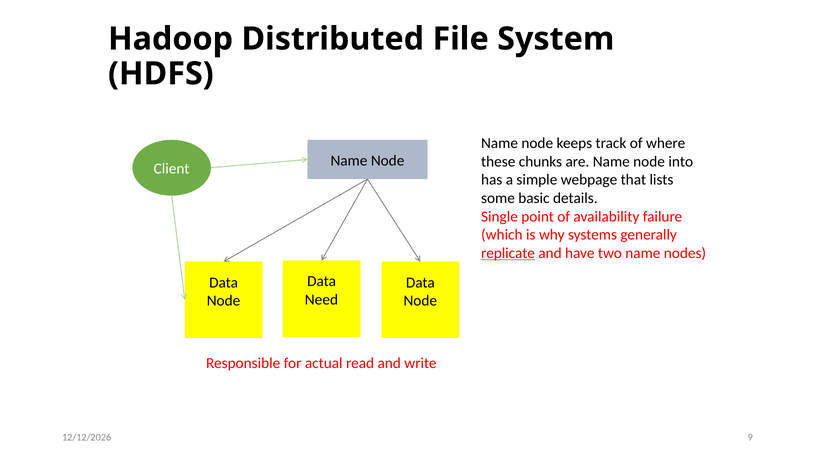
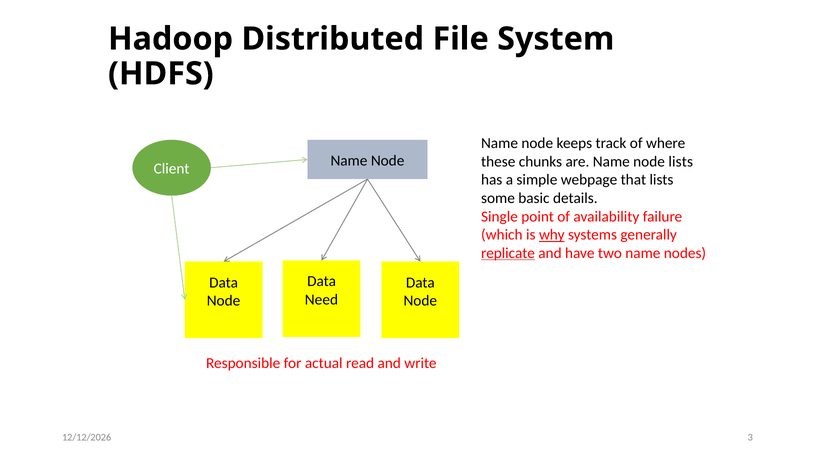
node into: into -> lists
why underline: none -> present
9: 9 -> 3
